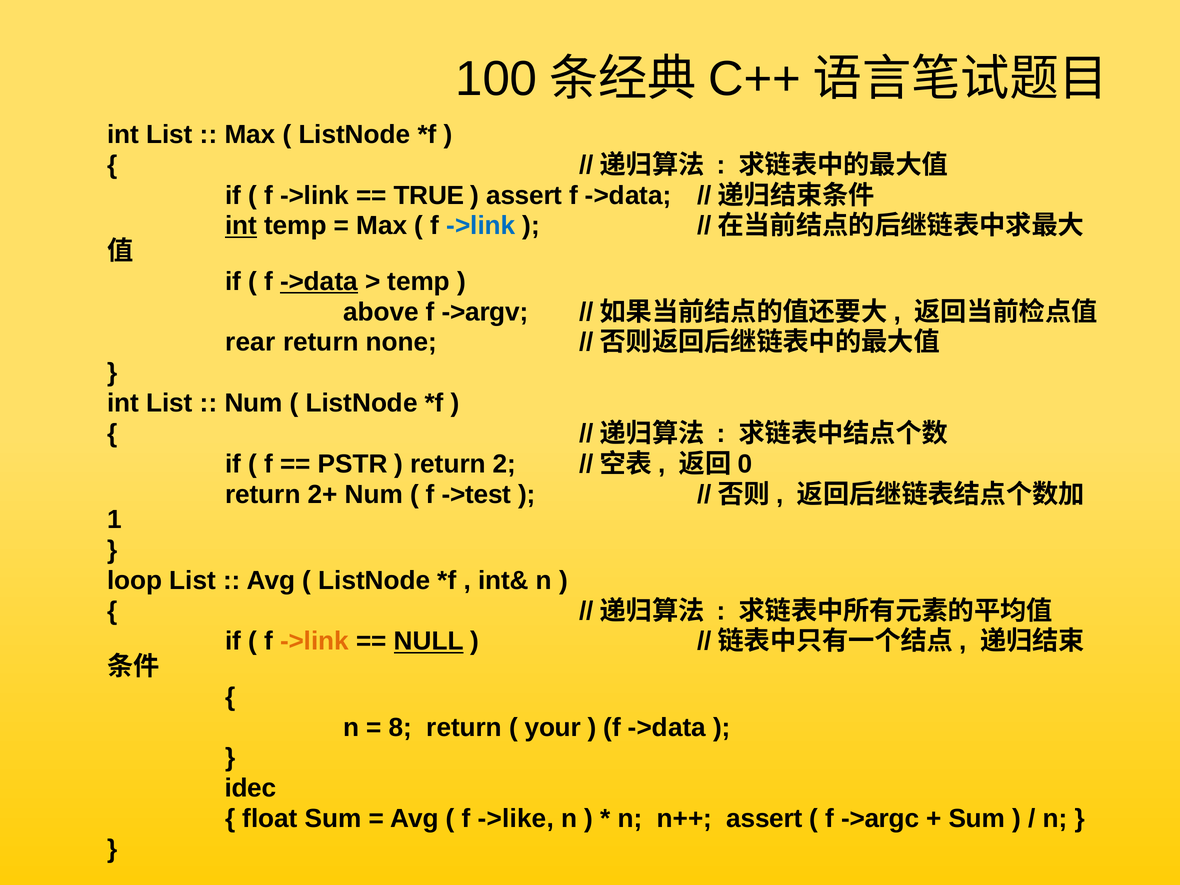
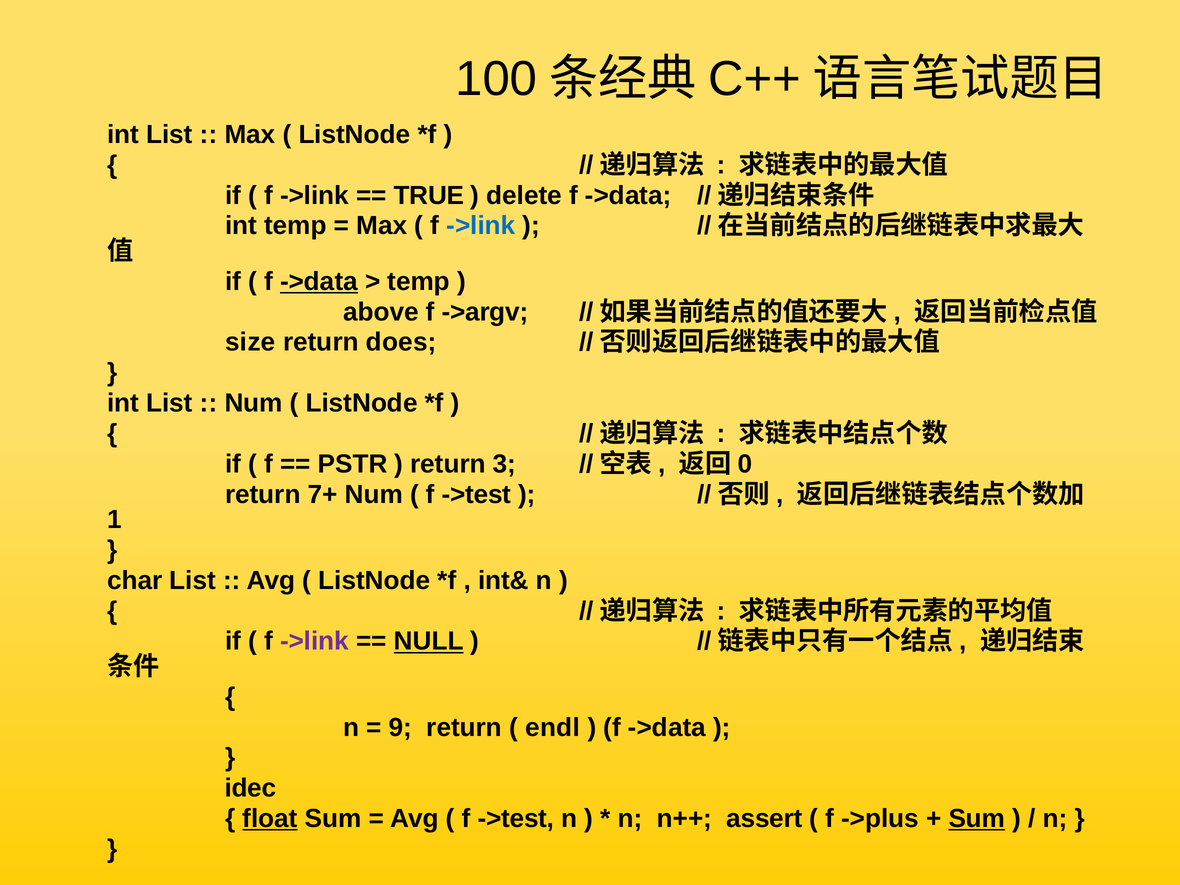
assert at (524, 195): assert -> delete
int at (241, 226) underline: present -> none
rear: rear -> size
none: none -> does
2: 2 -> 3
2+: 2+ -> 7+
loop: loop -> char
->link at (314, 641) colour: orange -> purple
8: 8 -> 9
your: your -> endl
float underline: none -> present
->like at (516, 819): ->like -> ->test
->argc: ->argc -> ->plus
Sum at (977, 819) underline: none -> present
